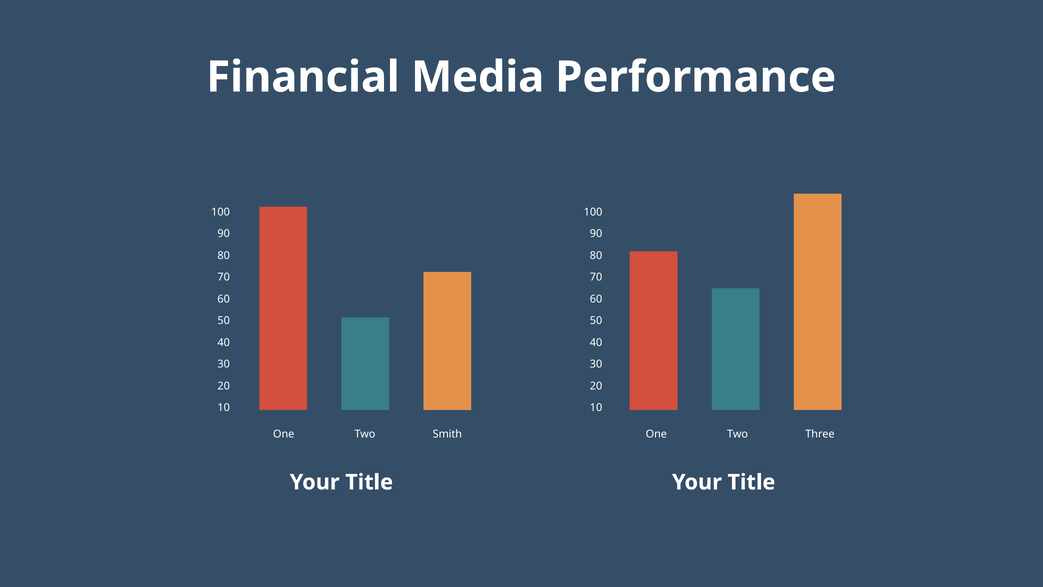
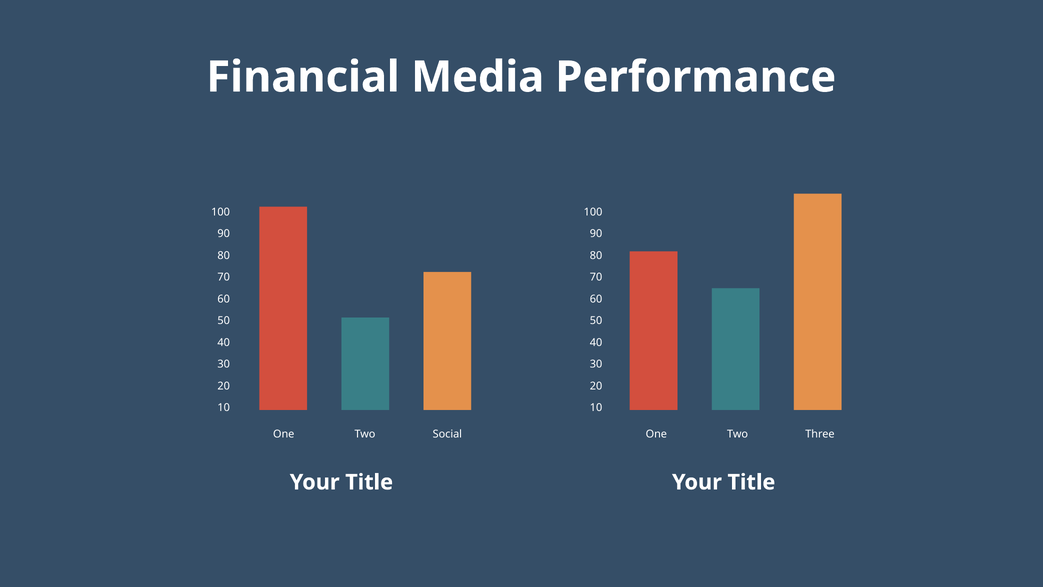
Smith: Smith -> Social
